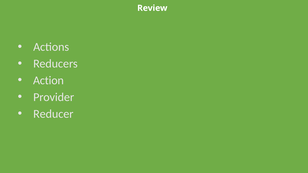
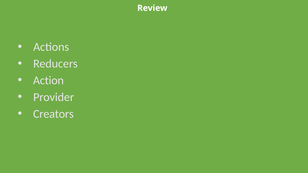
Reducer: Reducer -> Creators
